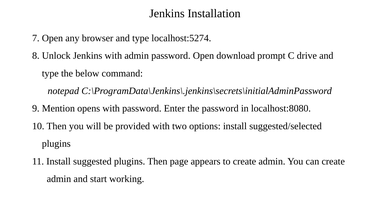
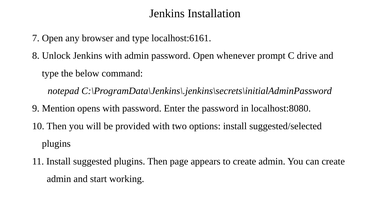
localhost:5274: localhost:5274 -> localhost:6161
download: download -> whenever
